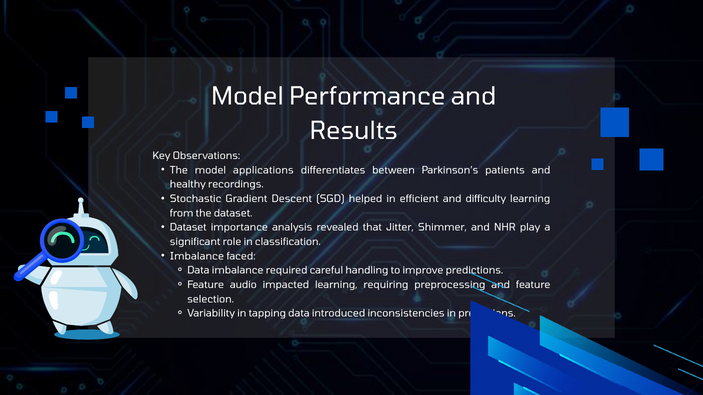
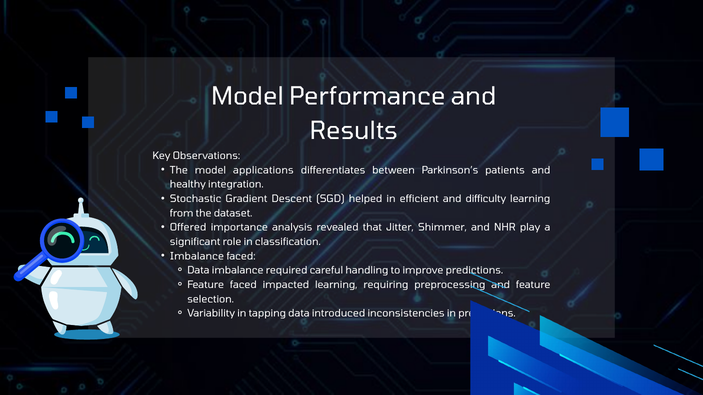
recordings: recordings -> integration
Dataset at (188, 228): Dataset -> Offered
Feature audio: audio -> faced
